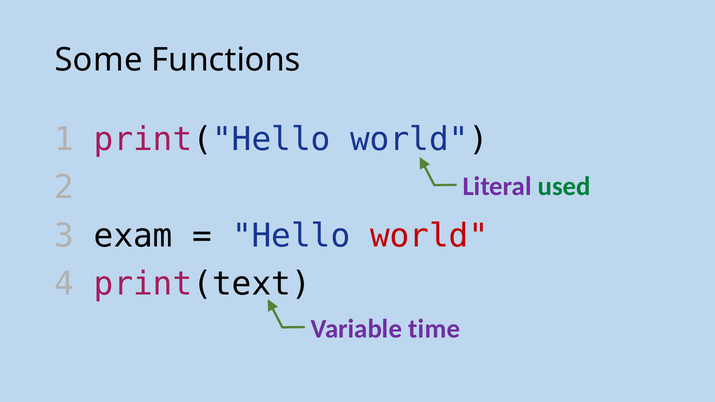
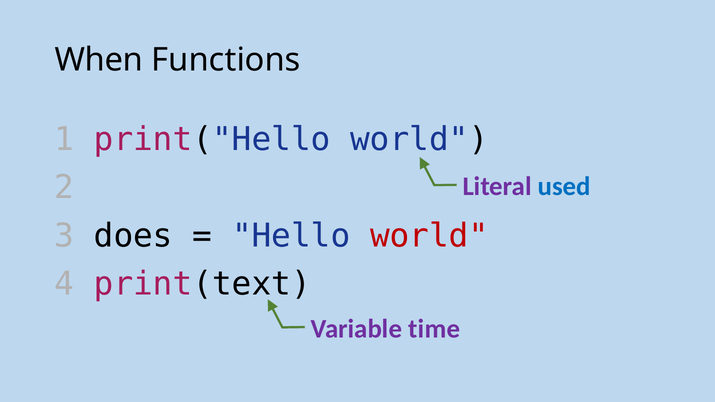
Some: Some -> When
used colour: green -> blue
exam: exam -> does
